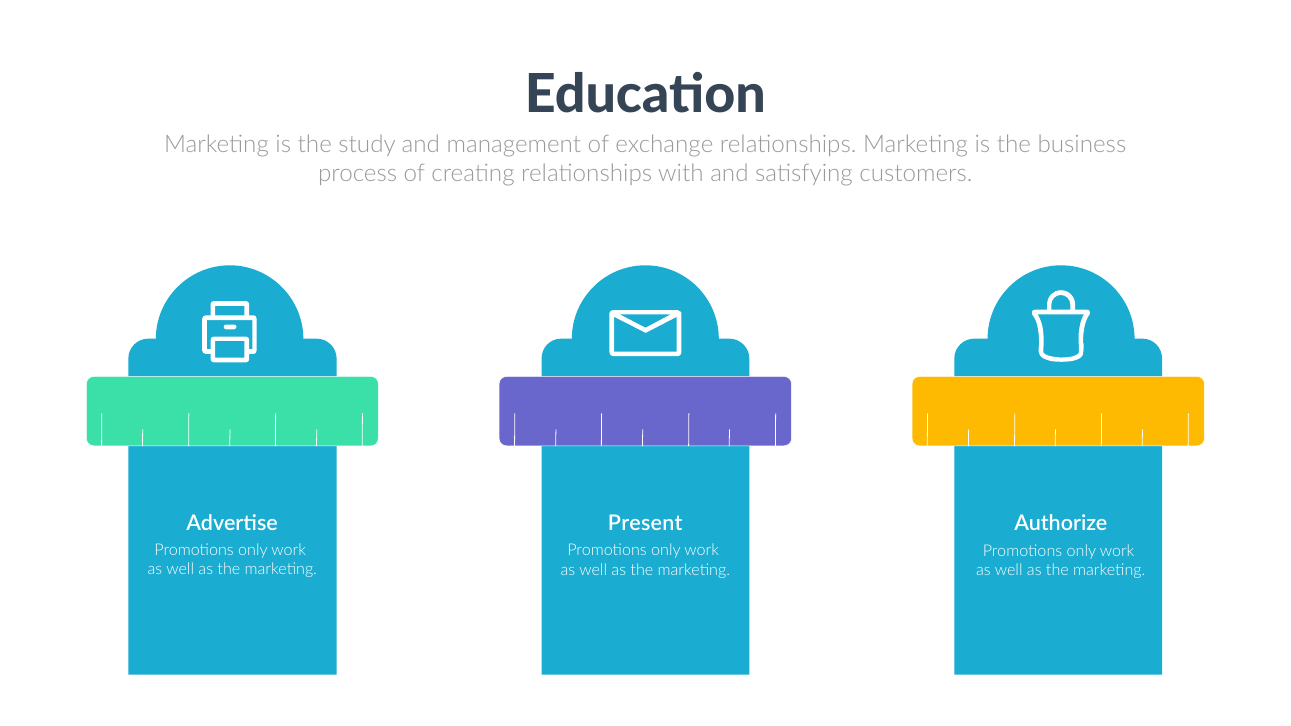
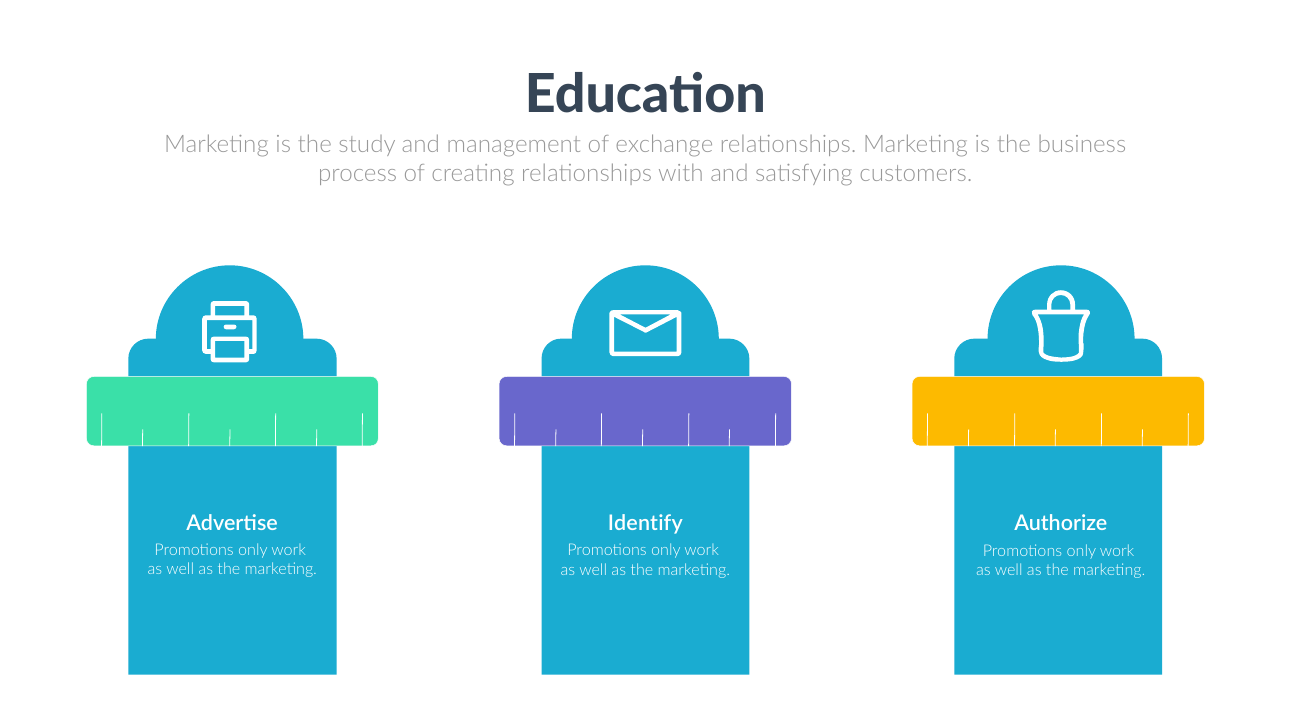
Present: Present -> Identify
